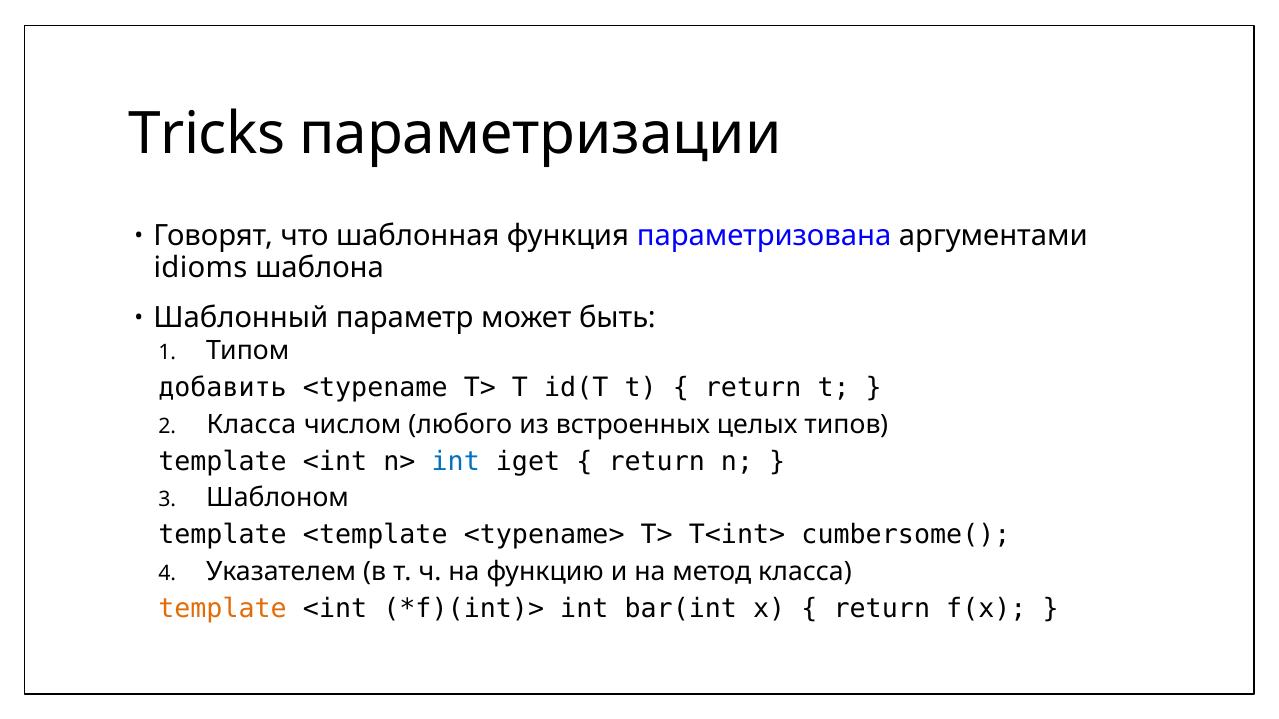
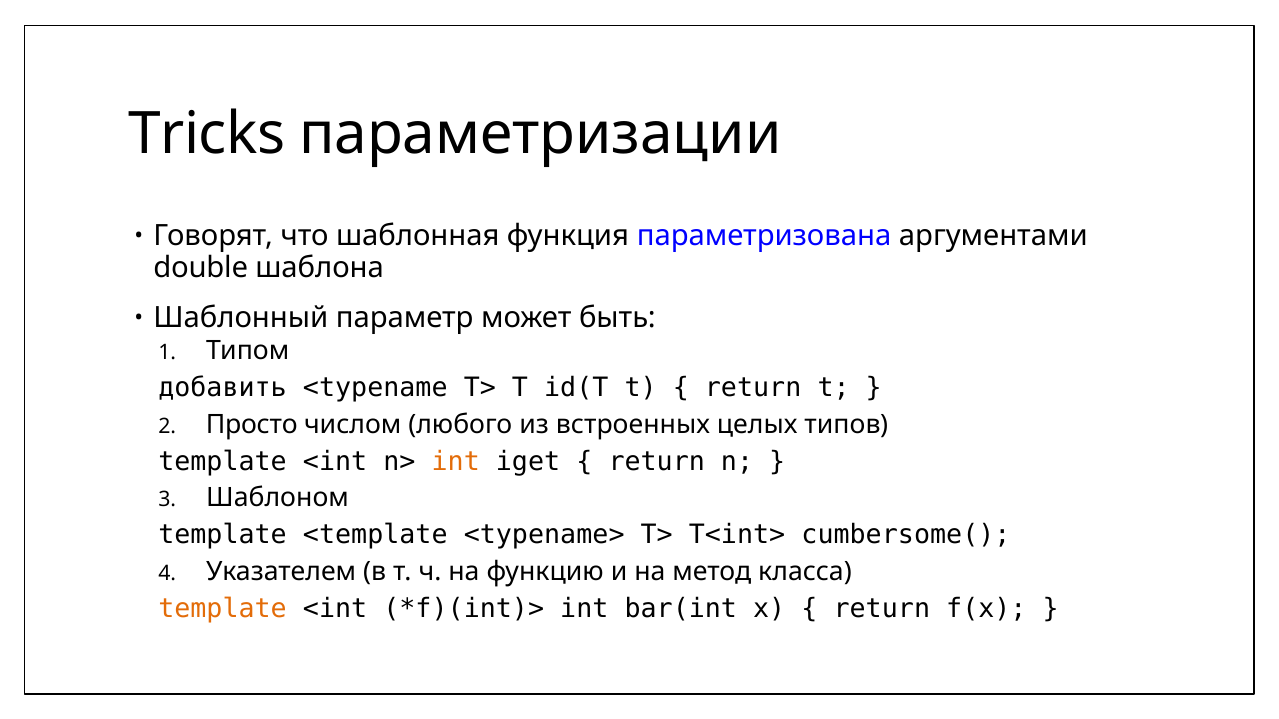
idioms: idioms -> double
Класса at (252, 425): Класса -> Просто
int at (456, 461) colour: blue -> orange
